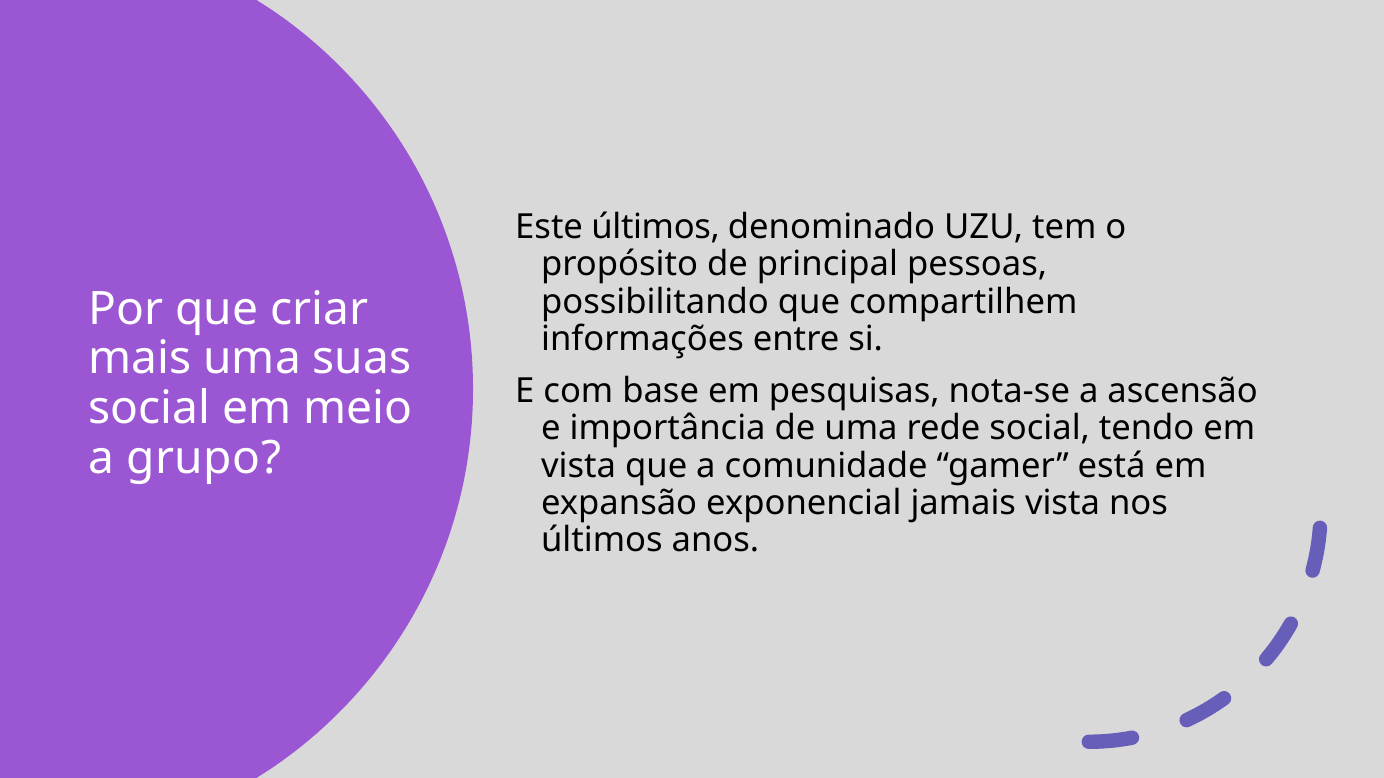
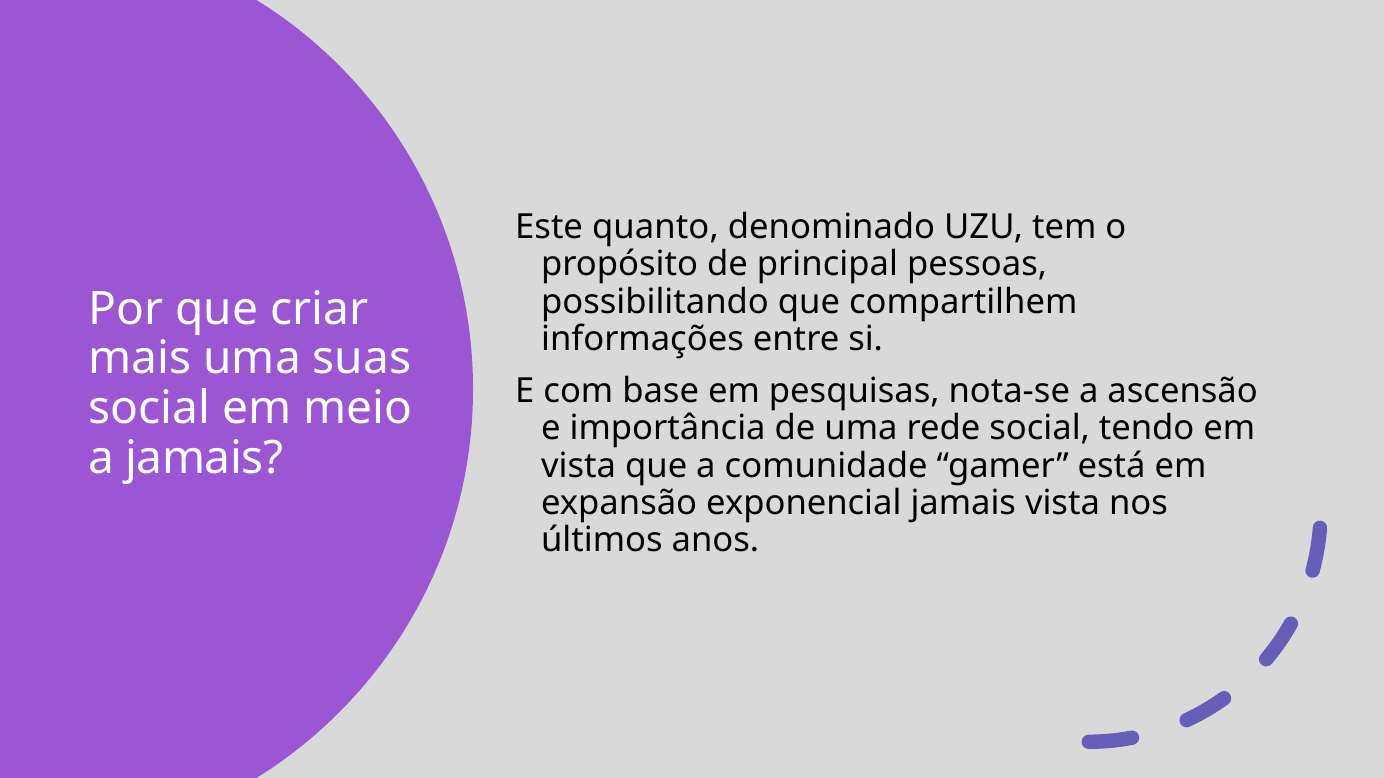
Este últimos: últimos -> quanto
a grupo: grupo -> jamais
